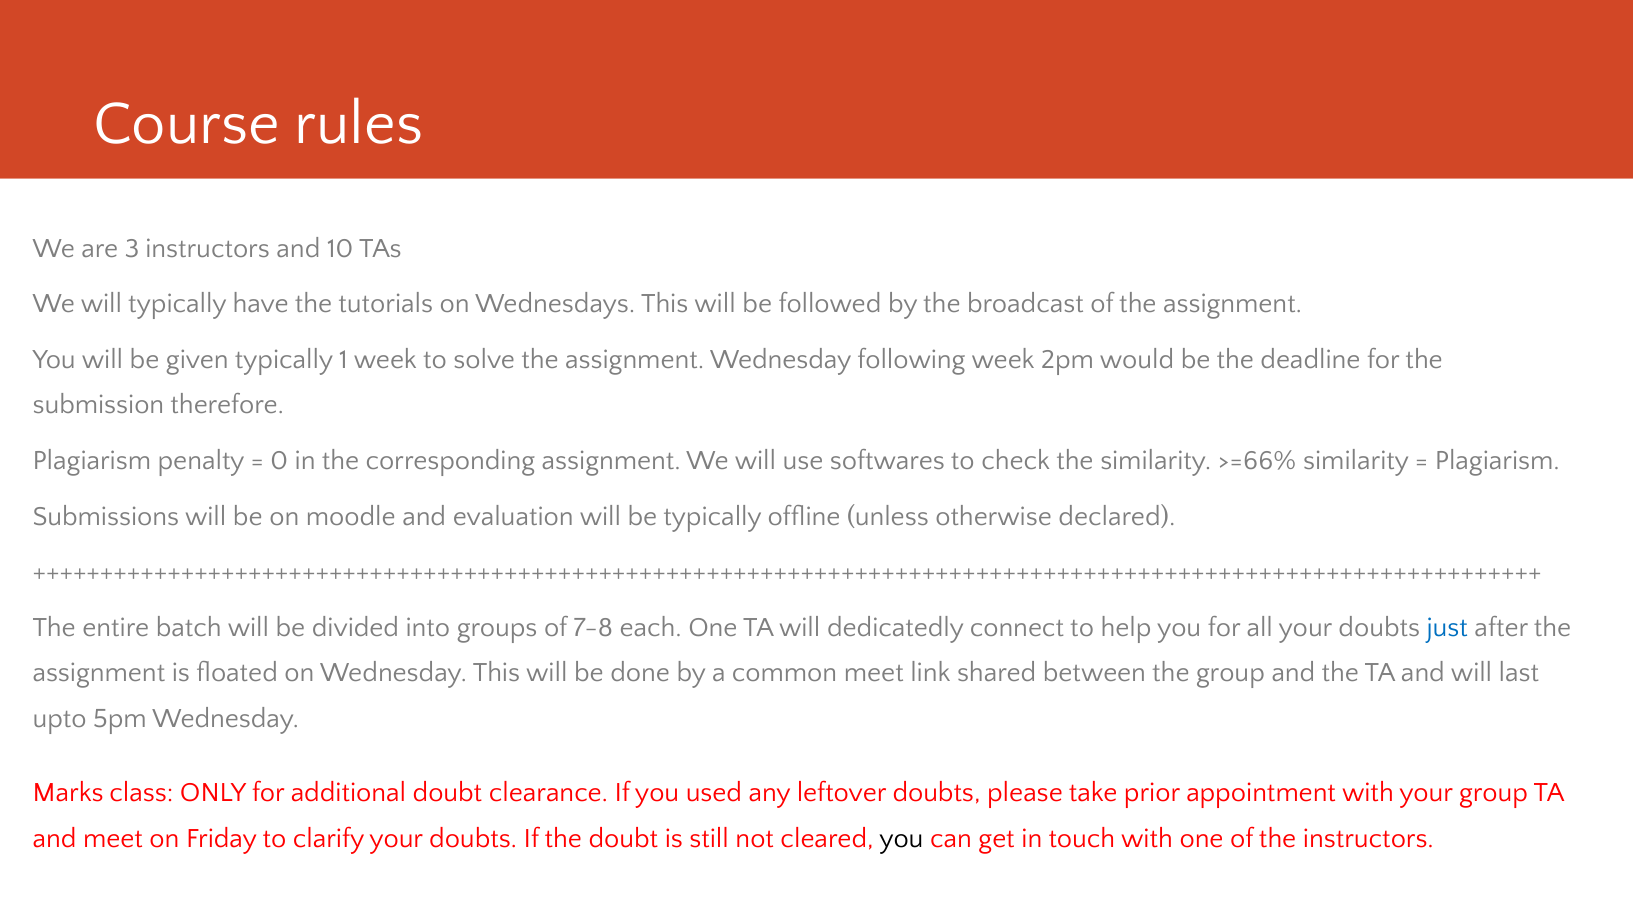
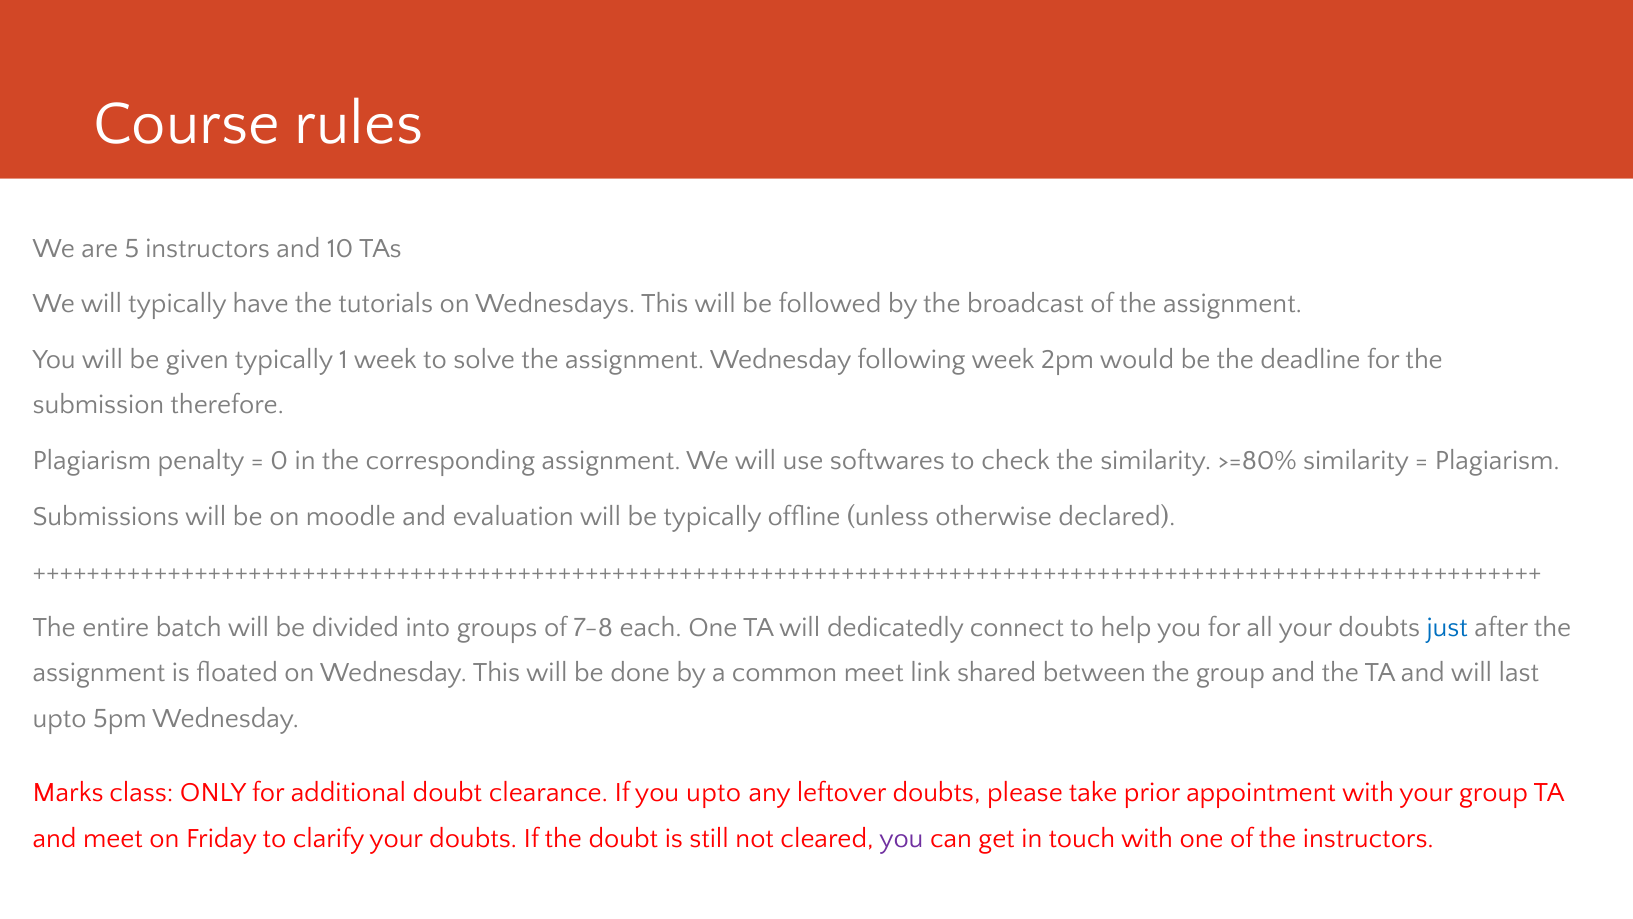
3: 3 -> 5
>=66%: >=66% -> >=80%
you used: used -> upto
you at (902, 838) colour: black -> purple
